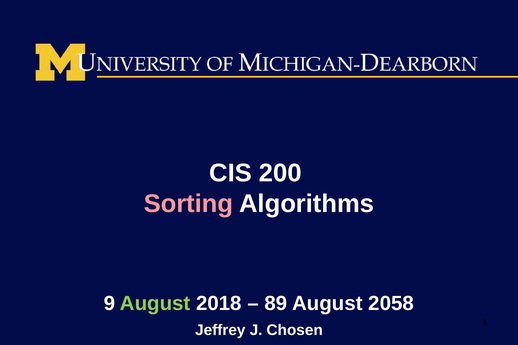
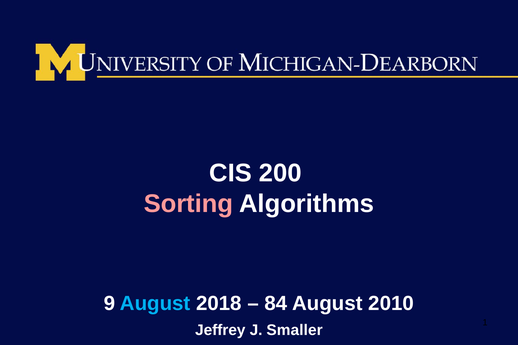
August at (155, 304) colour: light green -> light blue
89: 89 -> 84
2058: 2058 -> 2010
Chosen: Chosen -> Smaller
